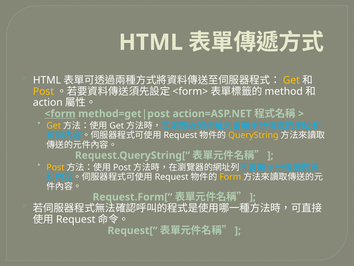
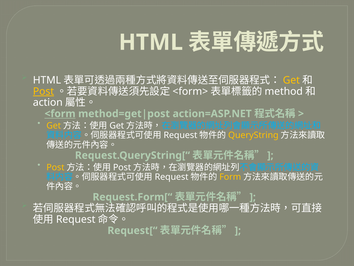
Post underline: none -> present
